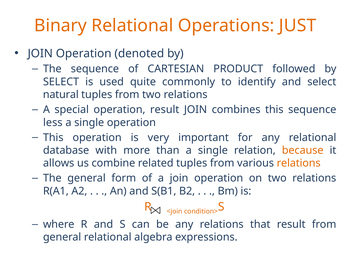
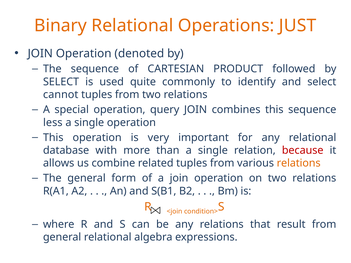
natural: natural -> cannot
operation result: result -> query
because colour: orange -> red
